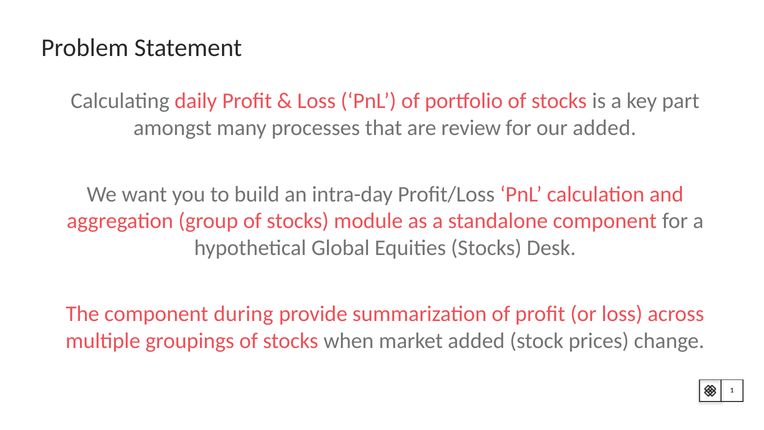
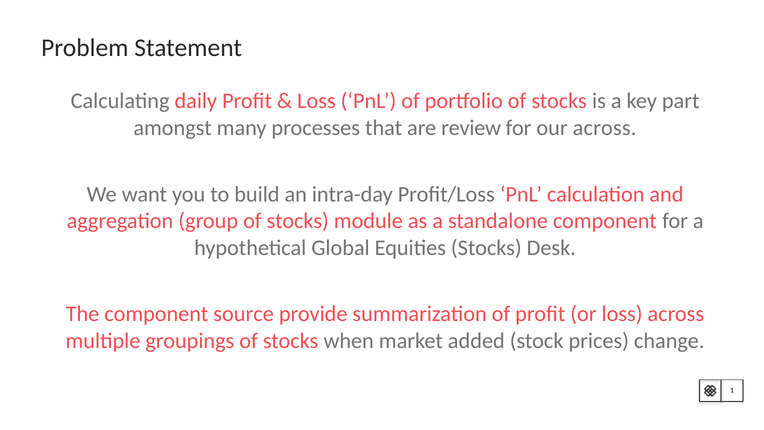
our added: added -> across
during: during -> source
